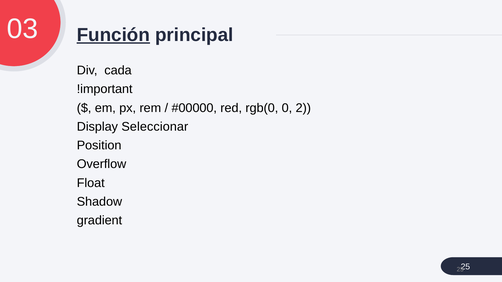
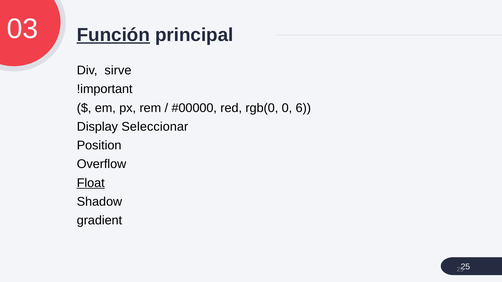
cada: cada -> sirve
2: 2 -> 6
Float underline: none -> present
